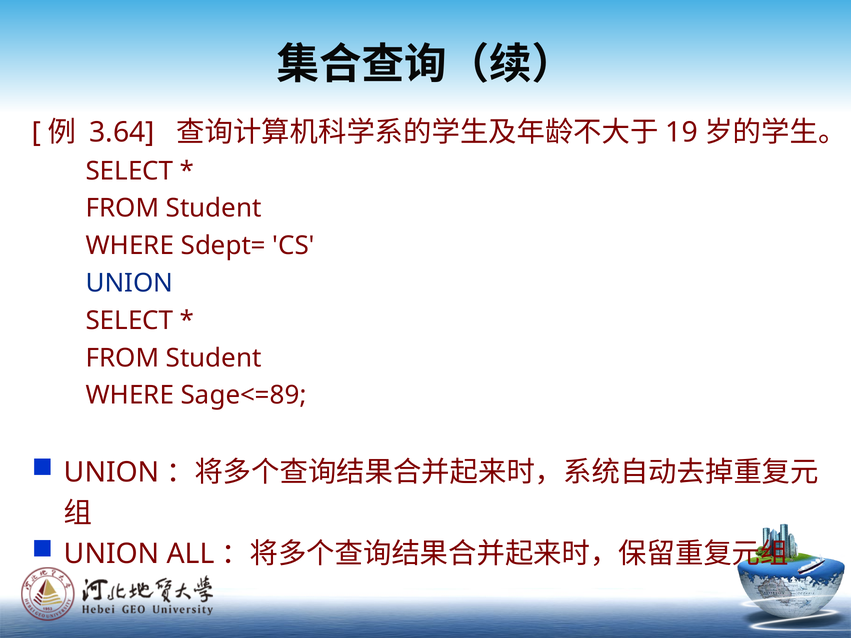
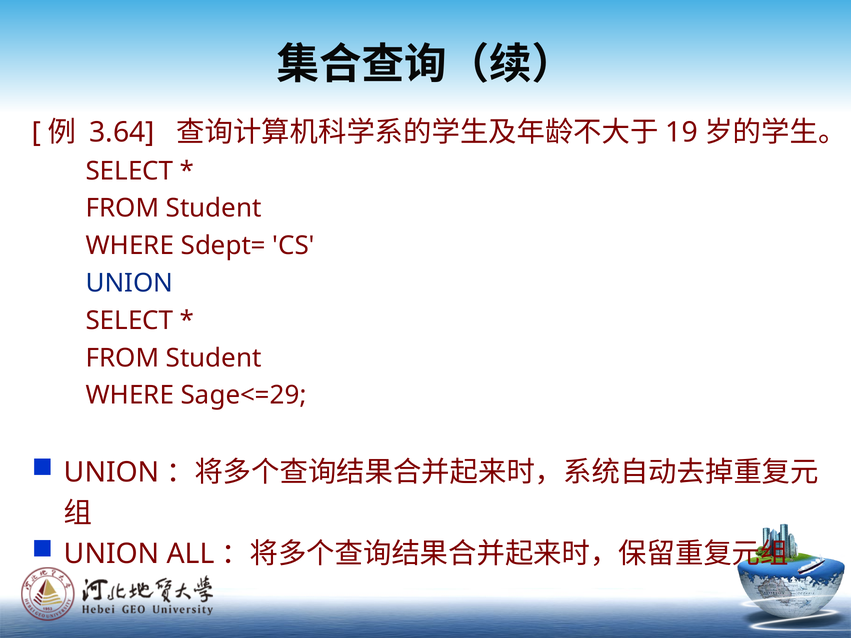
Sage<=89: Sage<=89 -> Sage<=29
